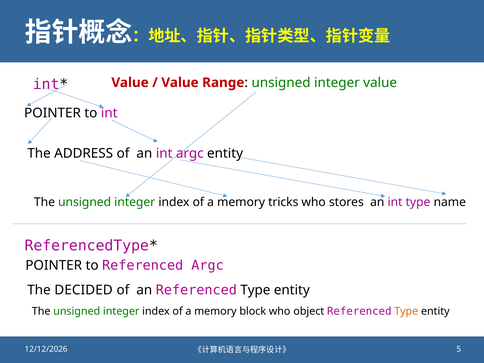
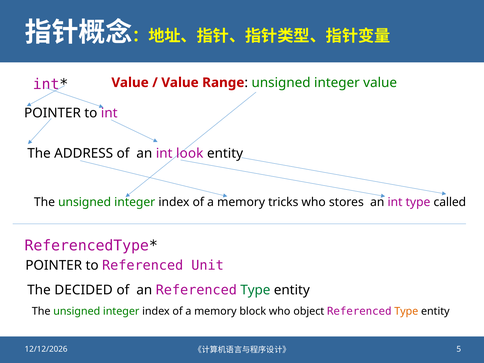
int argc: argc -> look
name: name -> called
Referenced Argc: Argc -> Unit
Type at (255, 290) colour: black -> green
